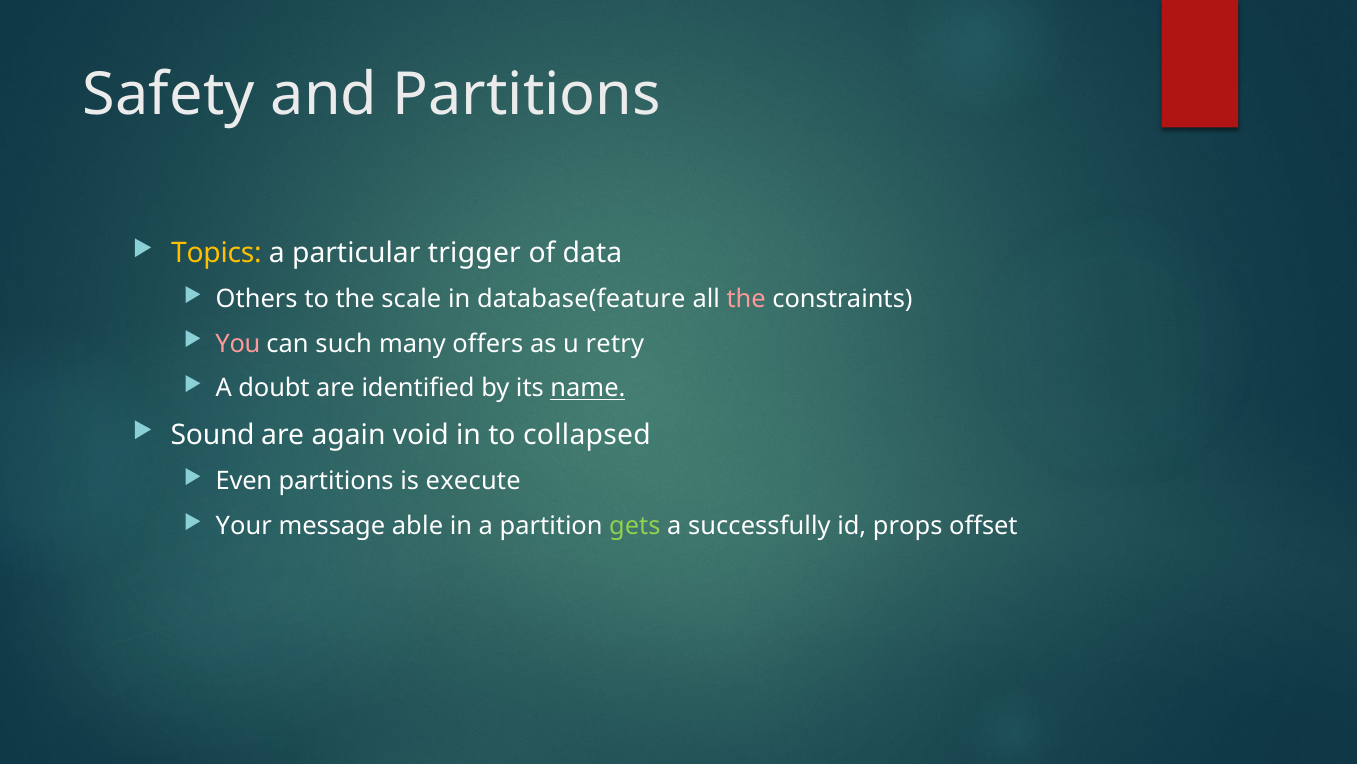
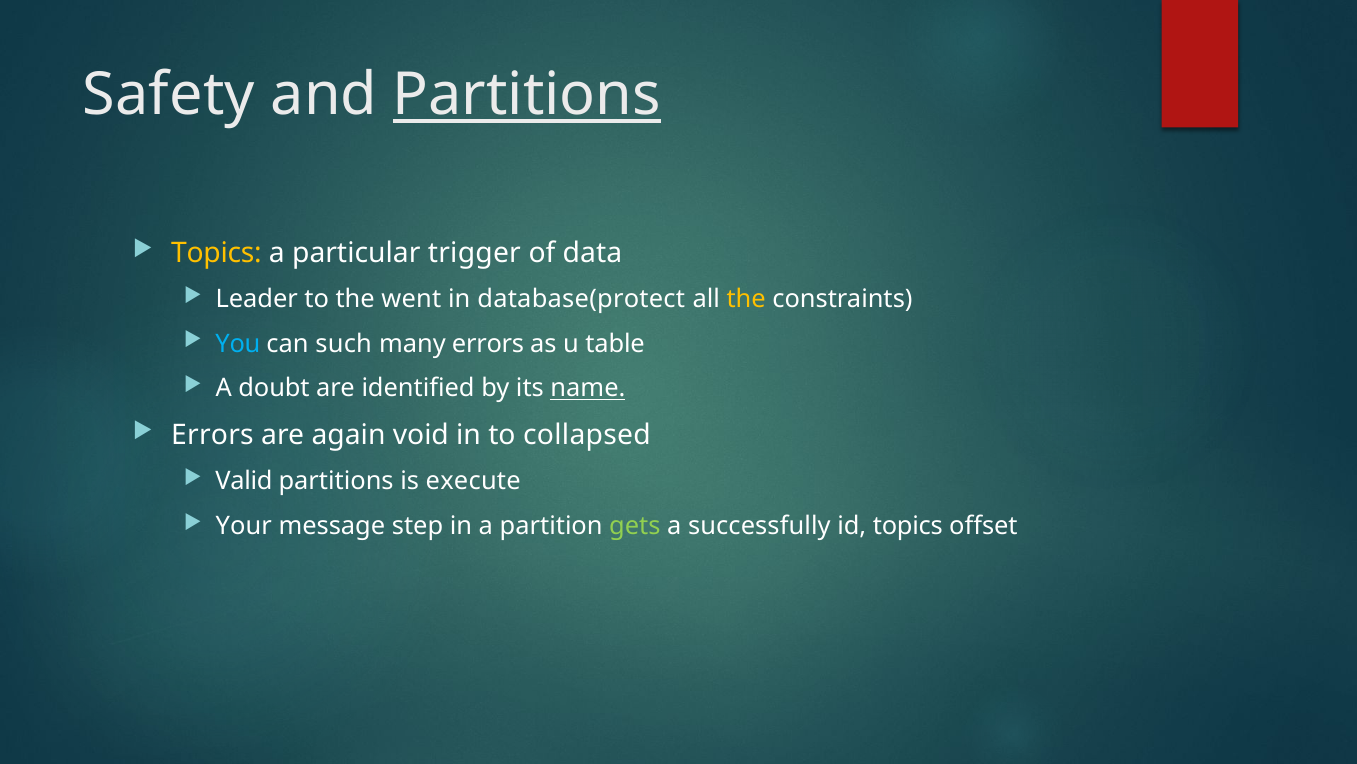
Partitions at (527, 95) underline: none -> present
Others: Others -> Leader
scale: scale -> went
database(feature: database(feature -> database(protect
the at (746, 299) colour: pink -> yellow
You colour: pink -> light blue
many offers: offers -> errors
retry: retry -> table
Sound at (213, 435): Sound -> Errors
Even: Even -> Valid
able: able -> step
id props: props -> topics
